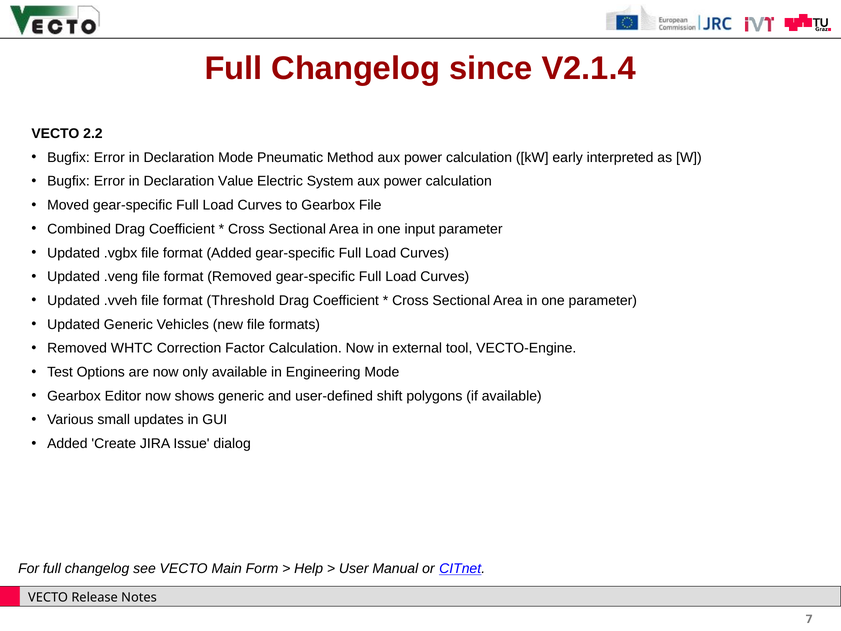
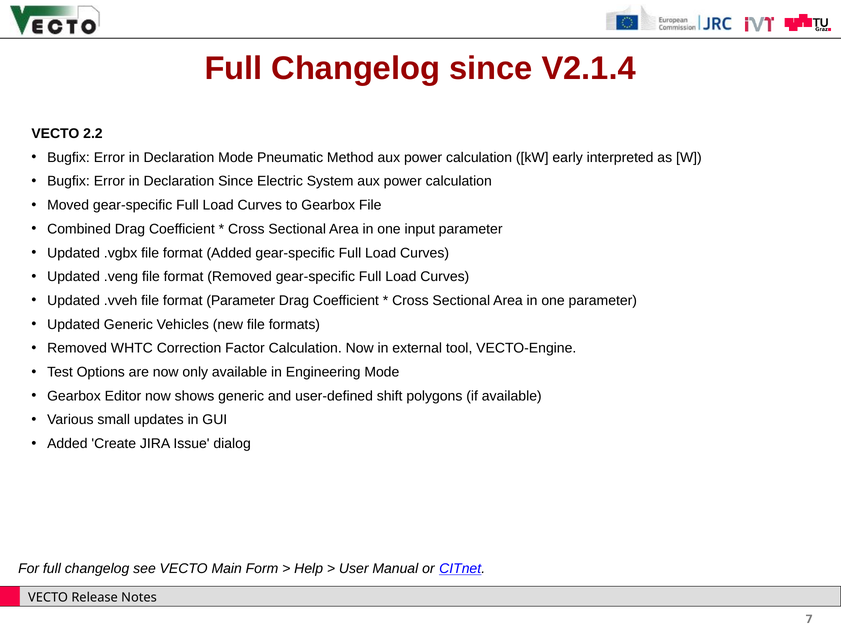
Declaration Value: Value -> Since
format Threshold: Threshold -> Parameter
